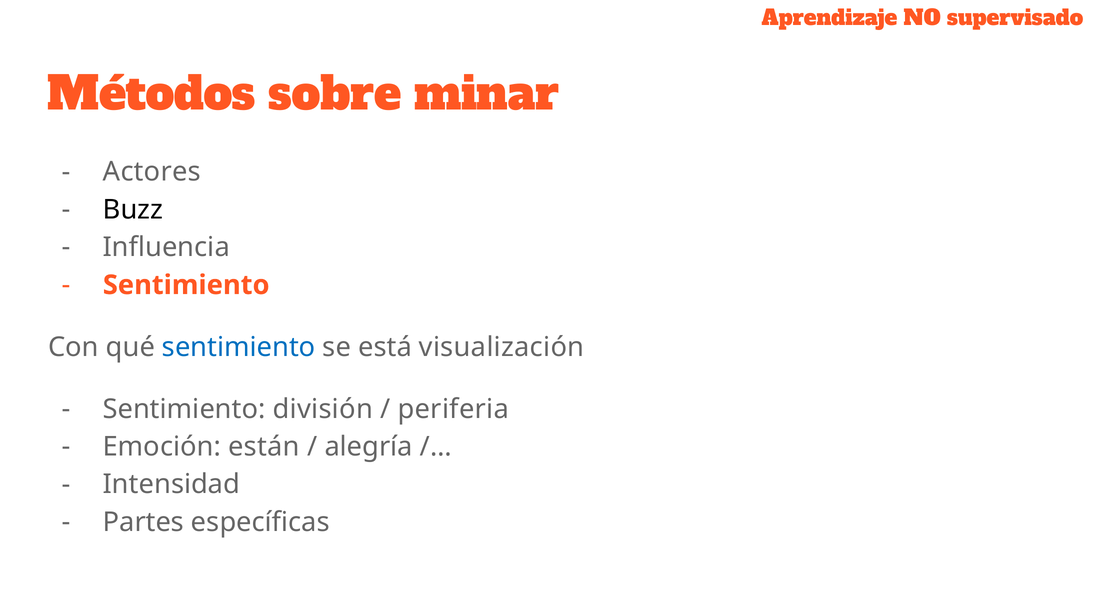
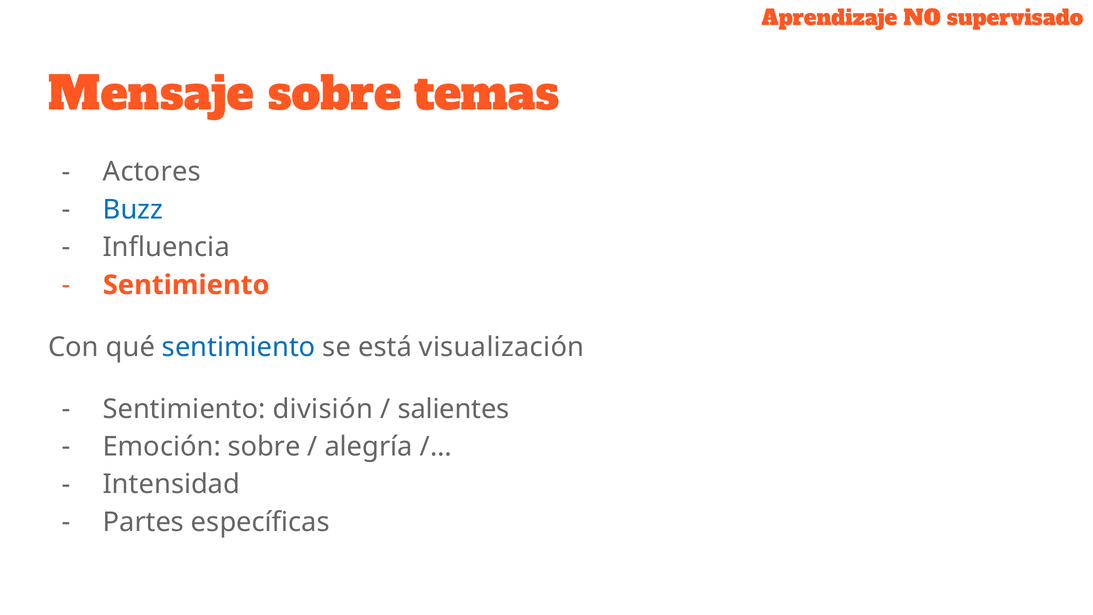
Métodos: Métodos -> Mensaje
minar: minar -> temas
Buzz colour: black -> blue
periferia: periferia -> salientes
Emoción están: están -> sobre
